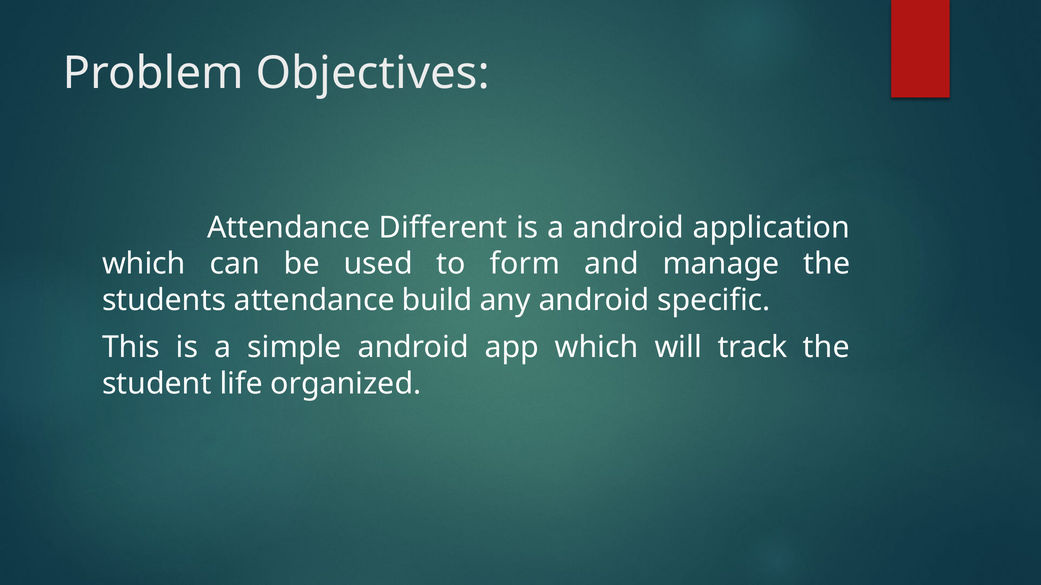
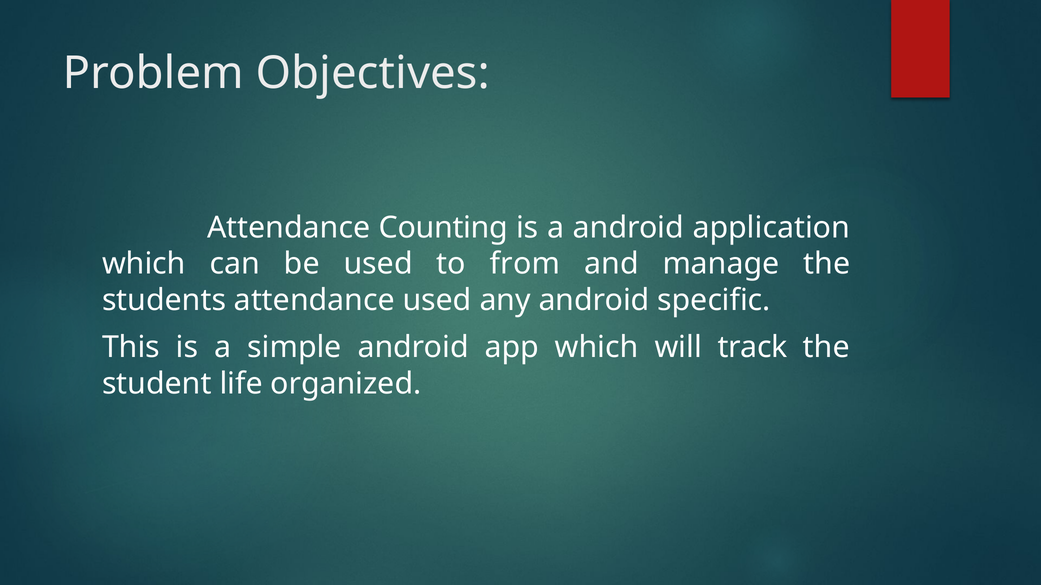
Different: Different -> Counting
form: form -> from
attendance build: build -> used
